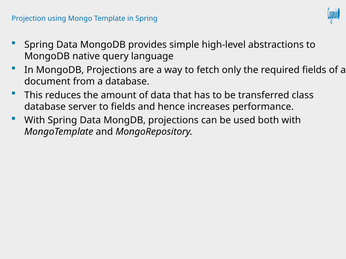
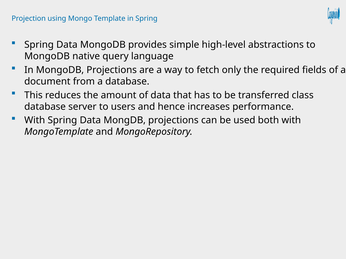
to fields: fields -> users
